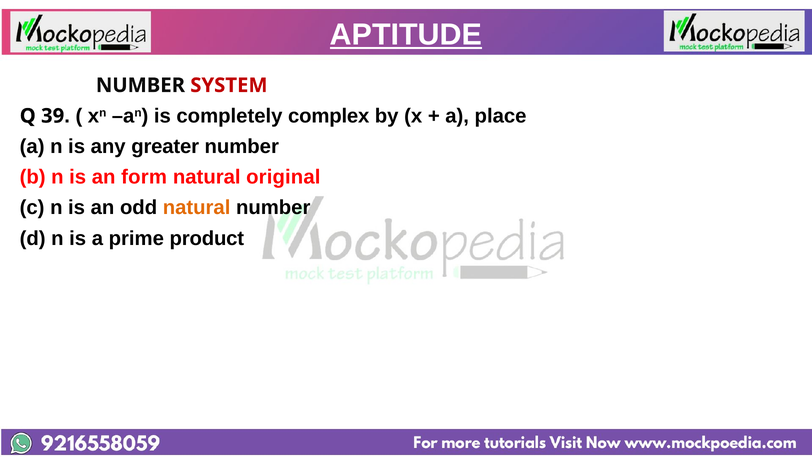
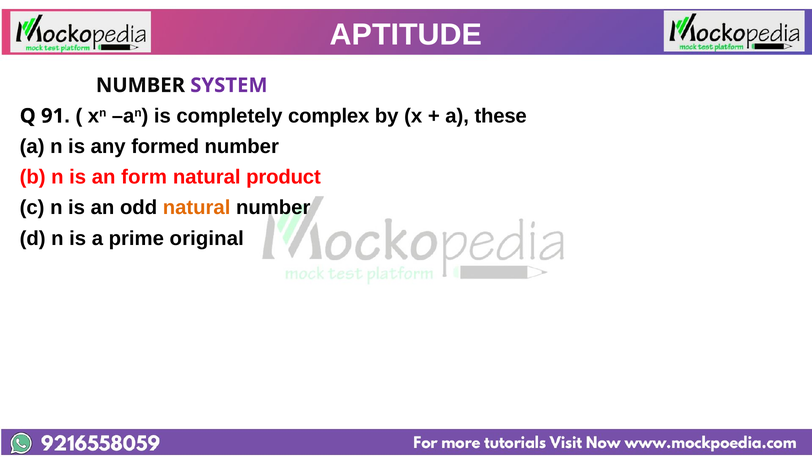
APTITUDE underline: present -> none
SYSTEM colour: red -> purple
39: 39 -> 91
place: place -> these
greater: greater -> formed
original: original -> product
product: product -> original
